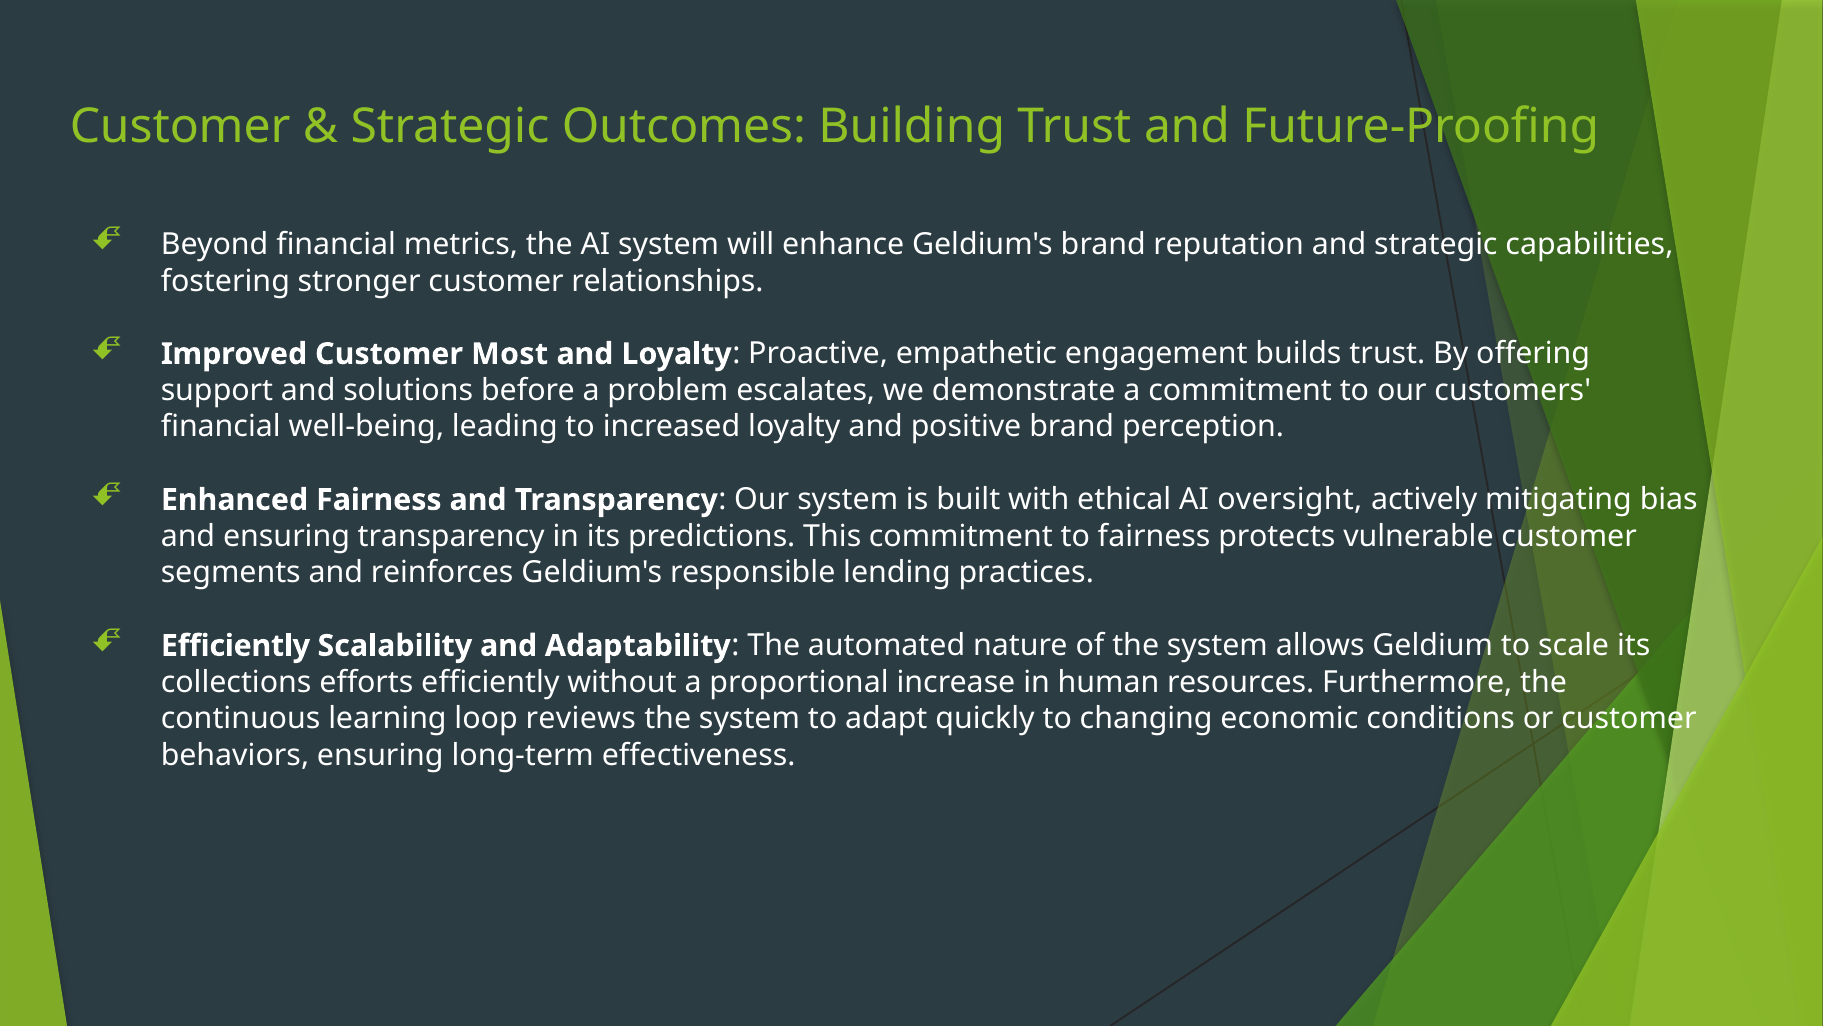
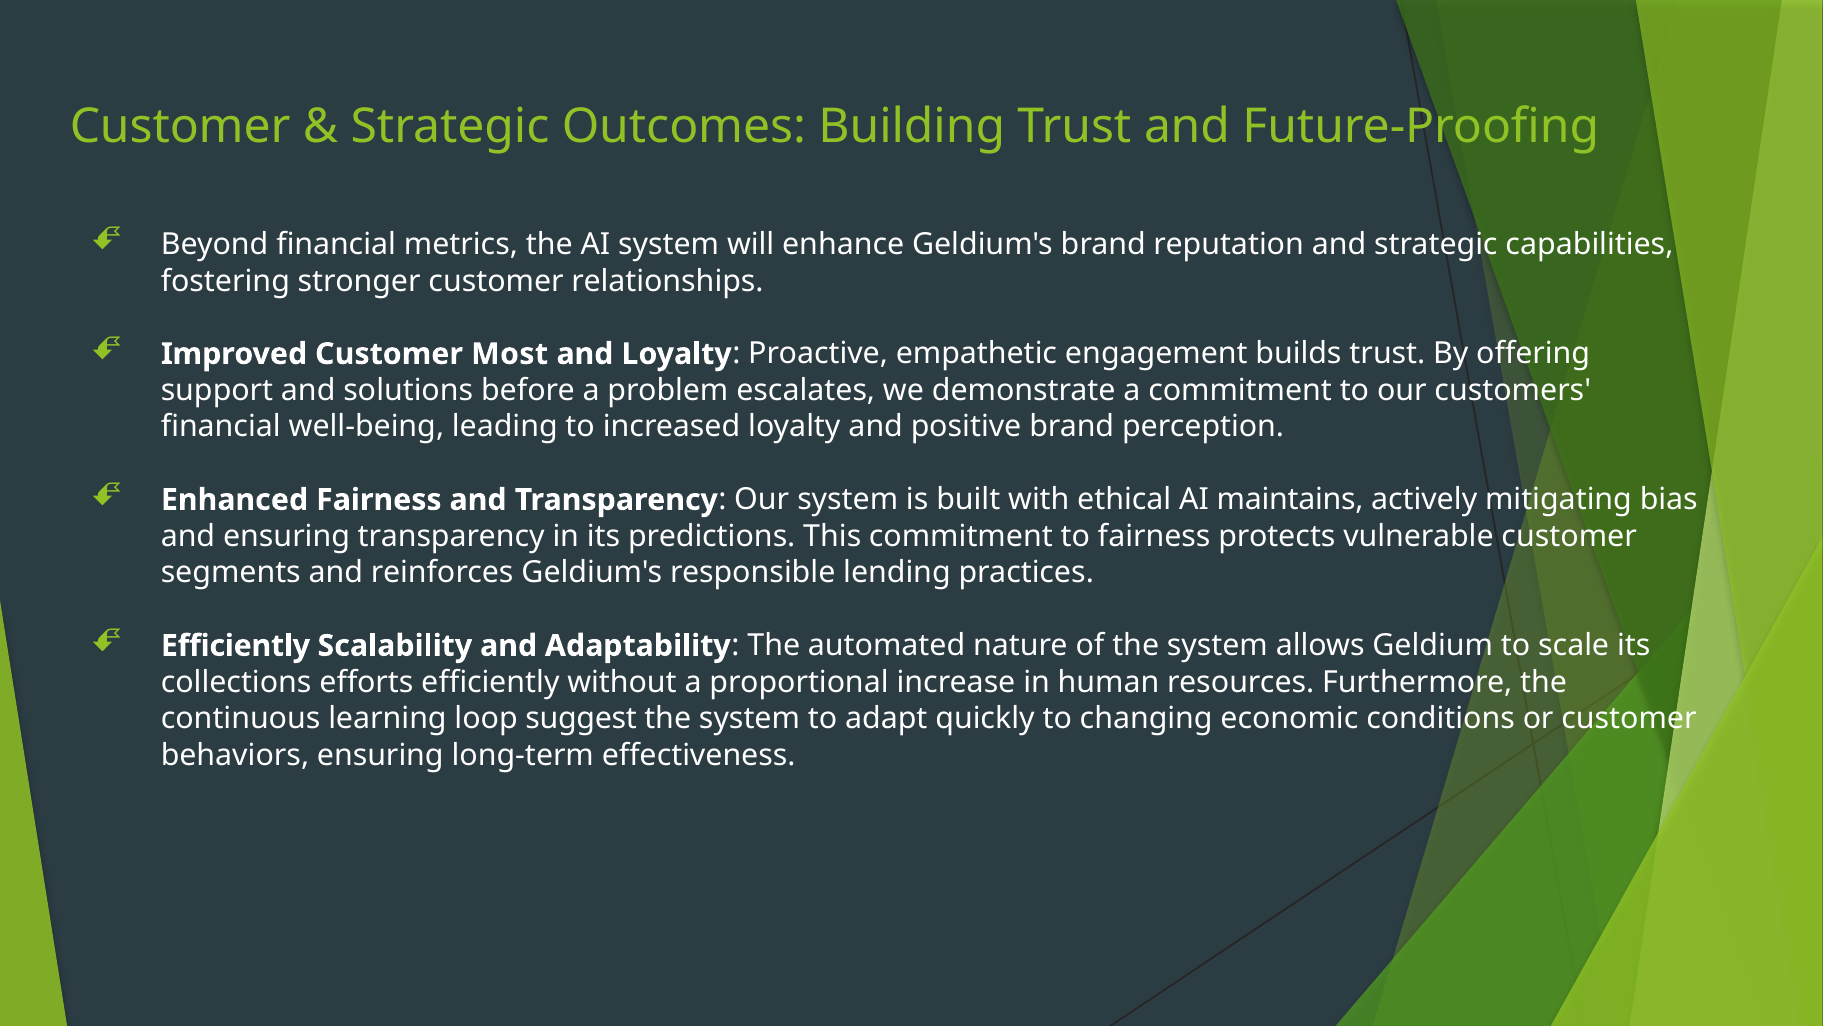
oversight: oversight -> maintains
reviews: reviews -> suggest
